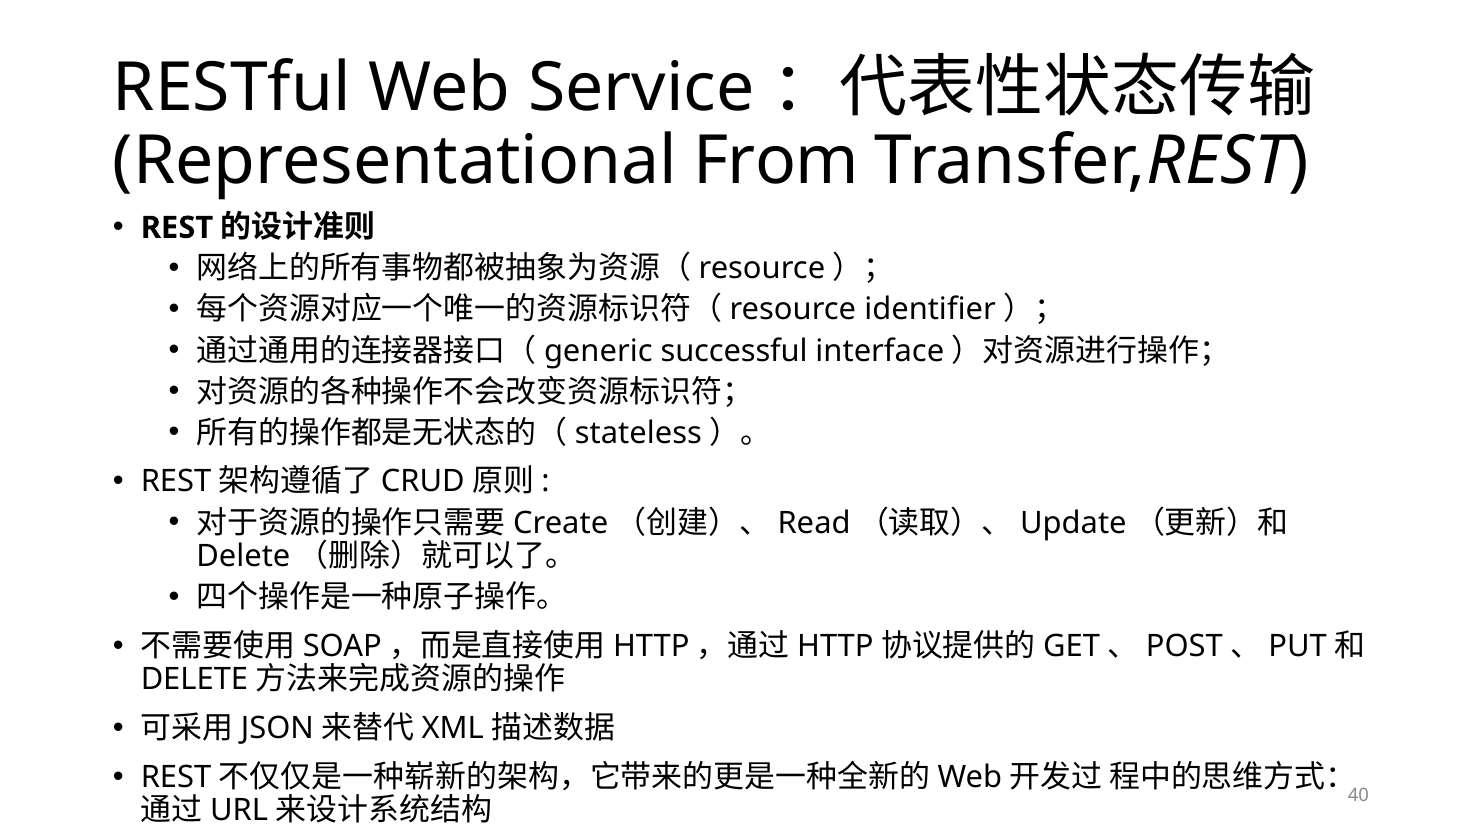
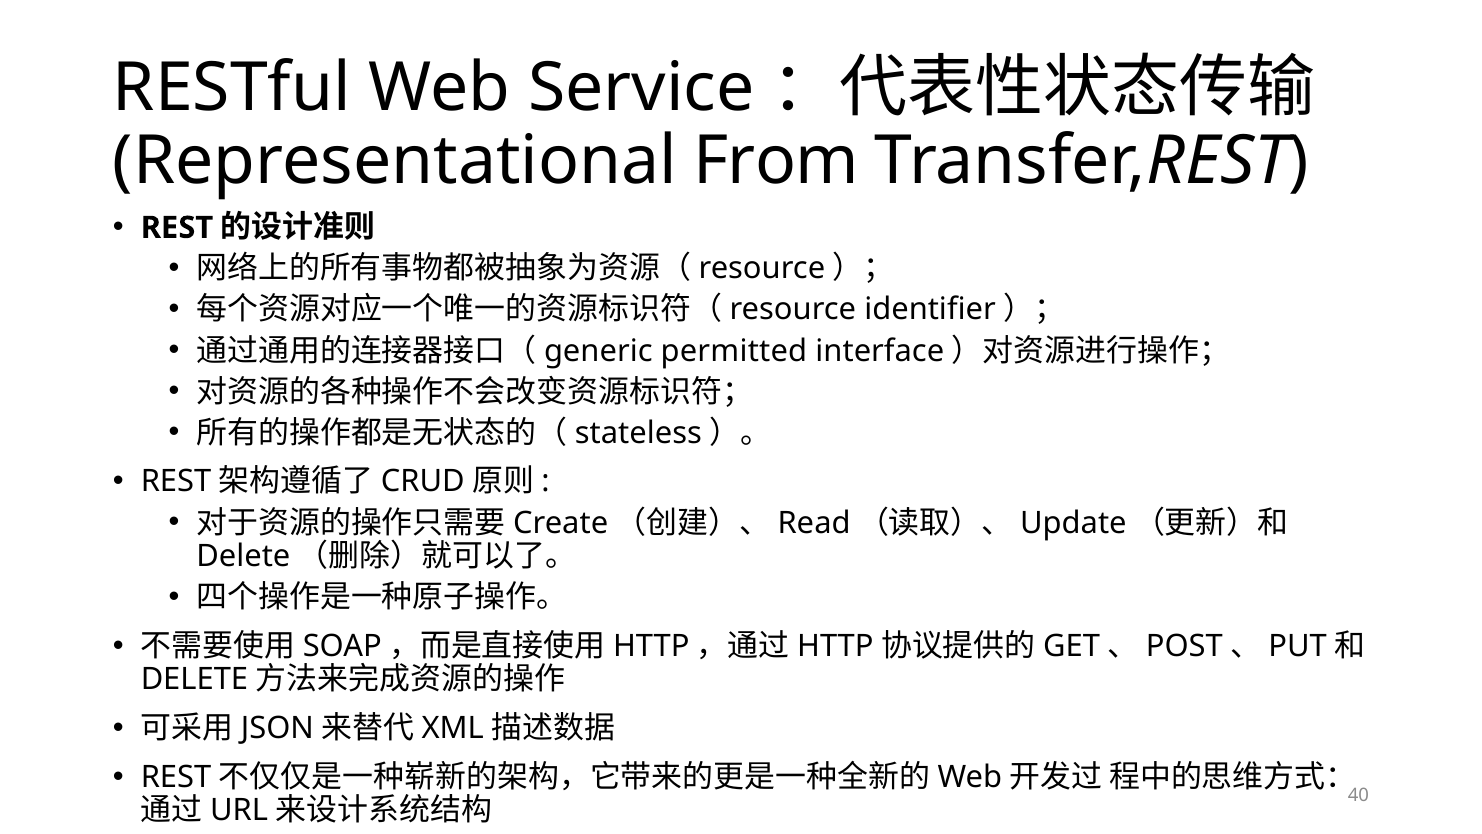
successful: successful -> permitted
